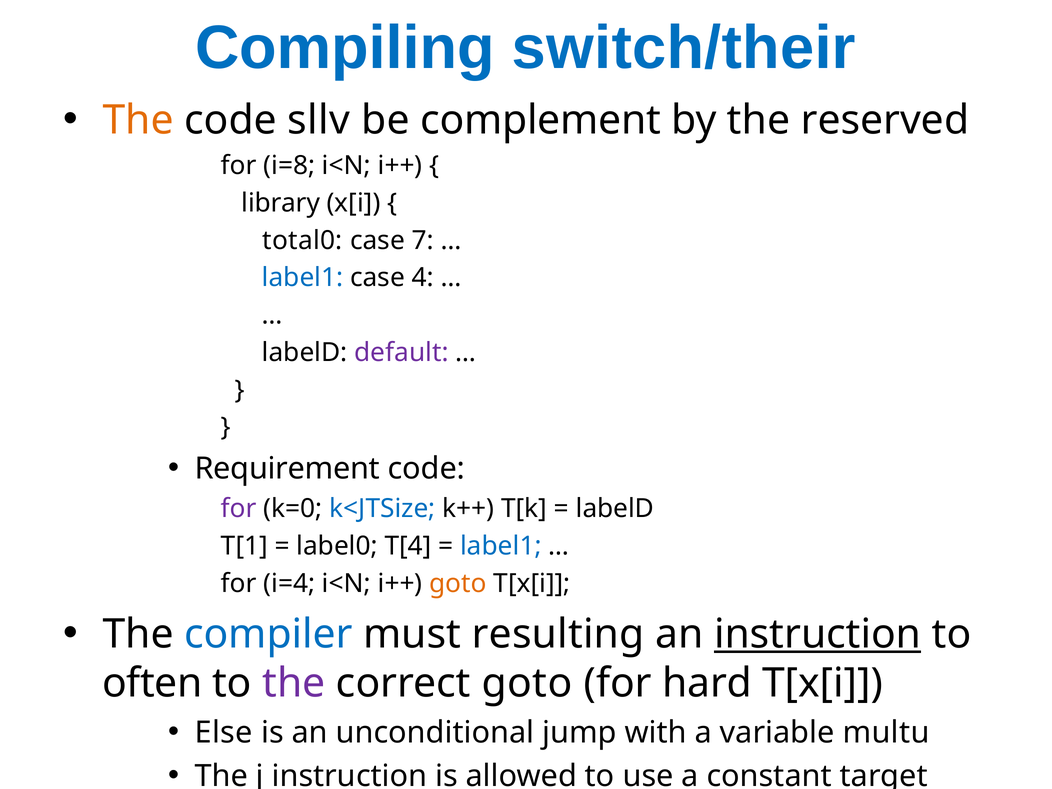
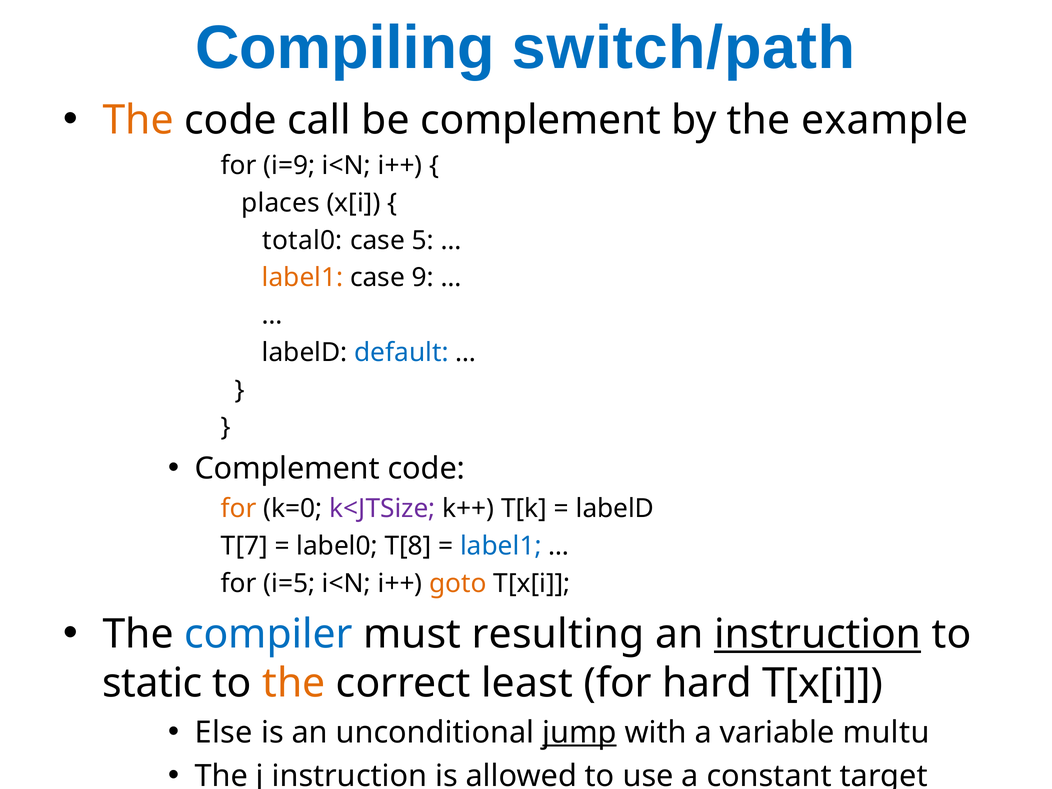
switch/their: switch/their -> switch/path
sllv: sllv -> call
reserved: reserved -> example
i=8: i=8 -> i=9
library: library -> places
7: 7 -> 5
label1 at (303, 278) colour: blue -> orange
4: 4 -> 9
default colour: purple -> blue
Requirement at (287, 469): Requirement -> Complement
for at (239, 509) colour: purple -> orange
k<JTSize colour: blue -> purple
T[1: T[1 -> T[7
T[4: T[4 -> T[8
i=4: i=4 -> i=5
often: often -> static
the at (294, 683) colour: purple -> orange
correct goto: goto -> least
jump underline: none -> present
